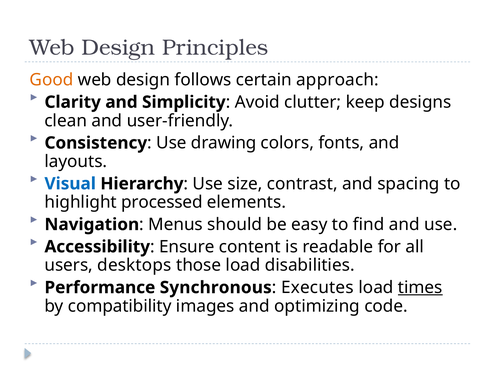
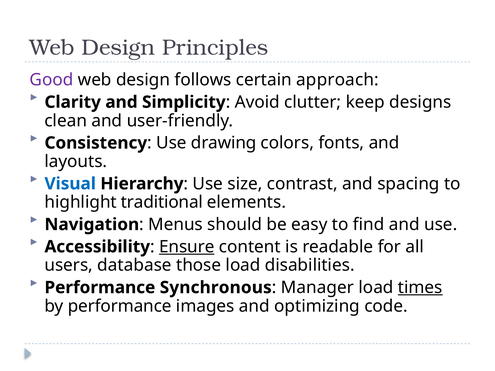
Good colour: orange -> purple
processed: processed -> traditional
Ensure underline: none -> present
desktops: desktops -> database
Executes: Executes -> Manager
by compatibility: compatibility -> performance
